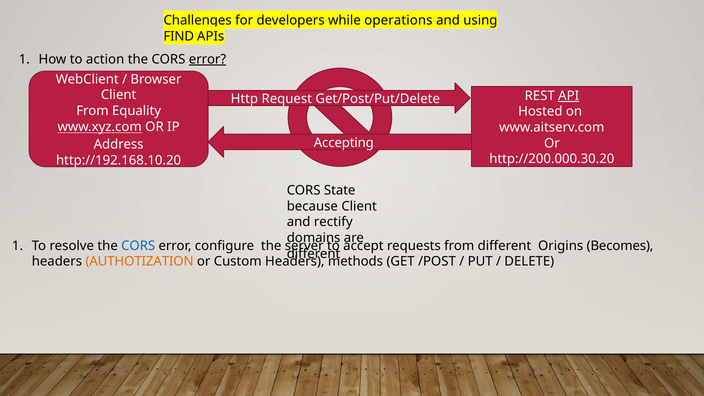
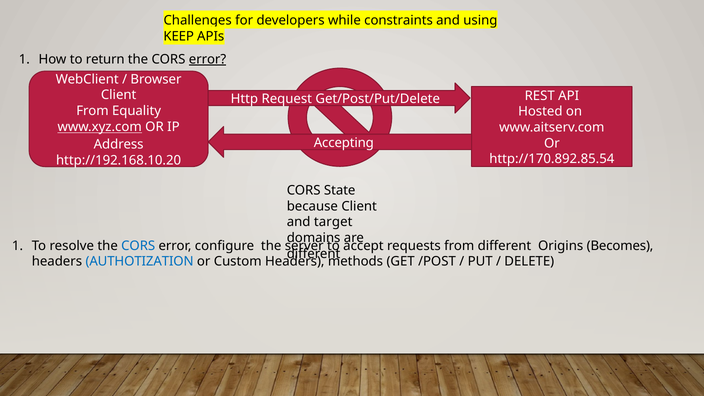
operations: operations -> constraints
FIND: FIND -> KEEP
action: action -> return
API underline: present -> none
http://200.000.30.20: http://200.000.30.20 -> http://170.892.85.54
rectify: rectify -> target
AUTHOTIZATION colour: orange -> blue
